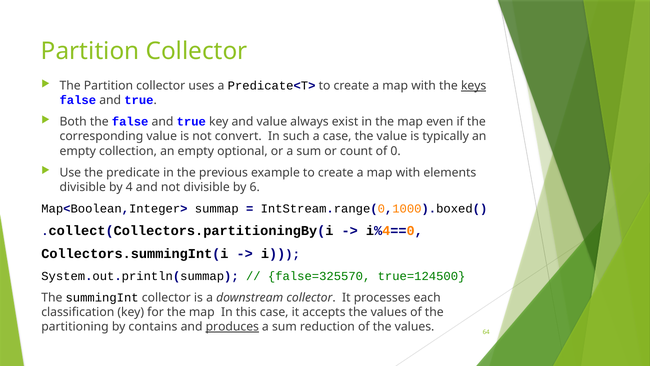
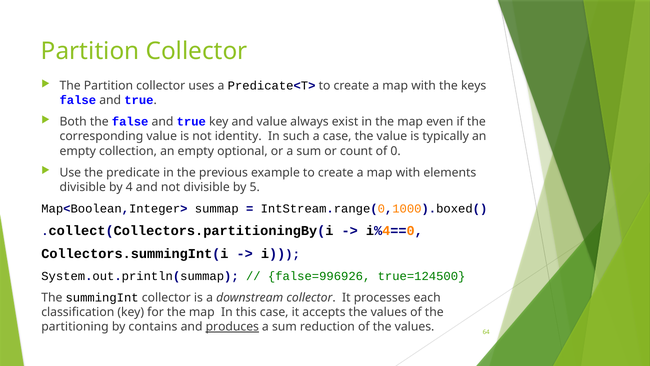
keys underline: present -> none
convert: convert -> identity
6: 6 -> 5
false=325570: false=325570 -> false=996926
